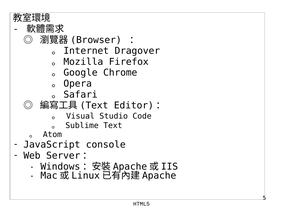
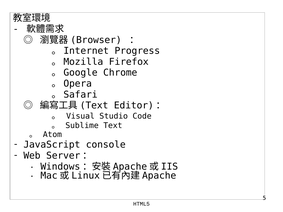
Dragover: Dragover -> Progress
